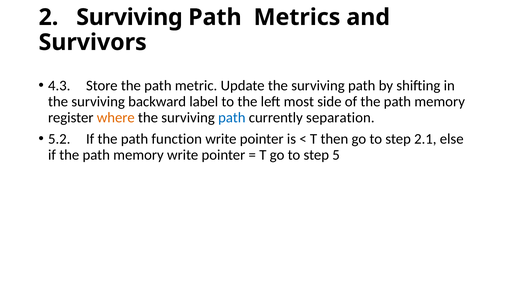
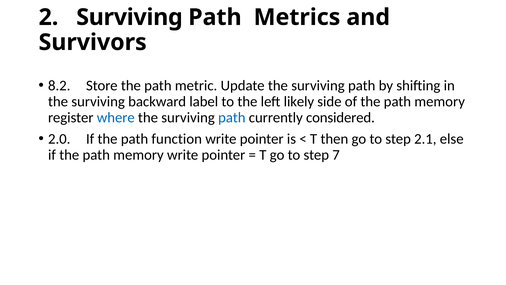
4.3: 4.3 -> 8.2
most: most -> likely
where colour: orange -> blue
separation: separation -> considered
5.2: 5.2 -> 2.0
5: 5 -> 7
